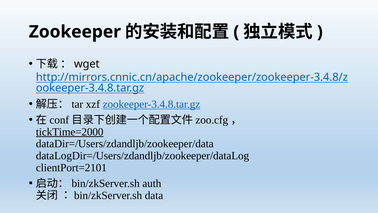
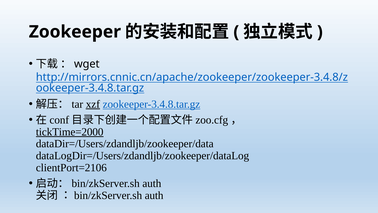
xzf underline: none -> present
clientPort=2101: clientPort=2101 -> clientPort=2106
data at (154, 195): data -> auth
